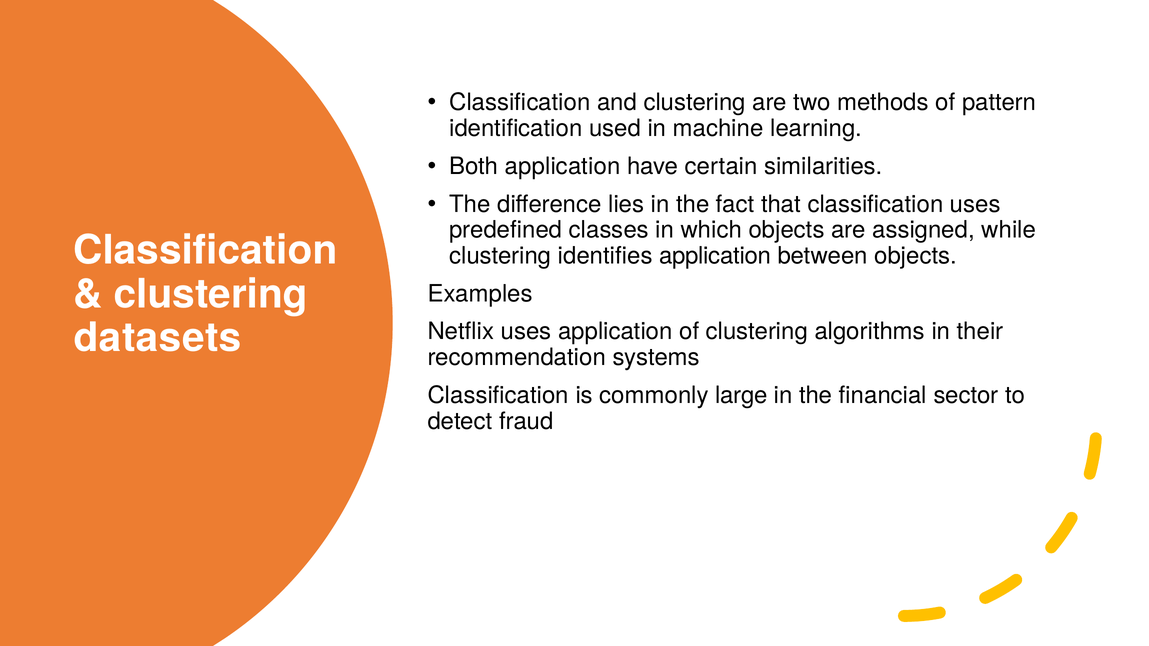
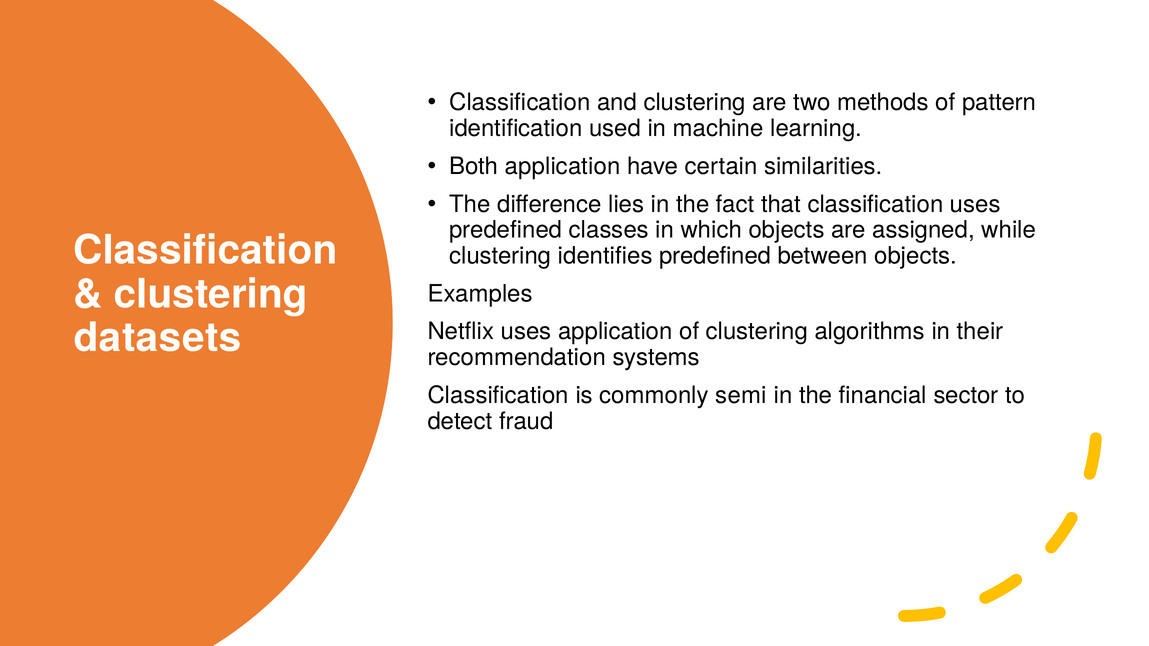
identifies application: application -> predefined
large: large -> semi
